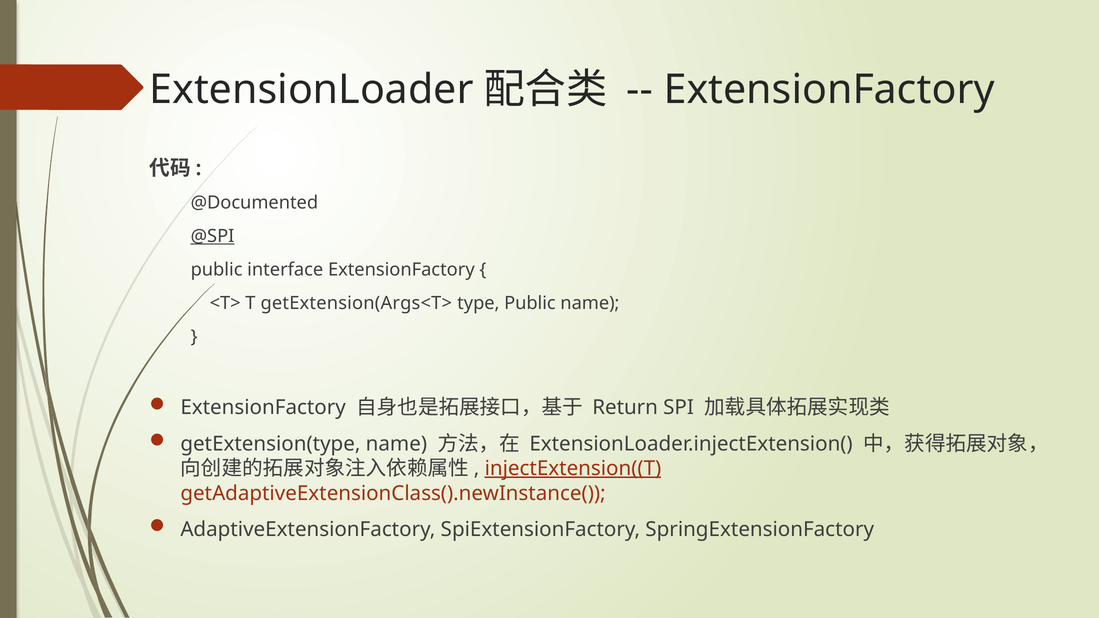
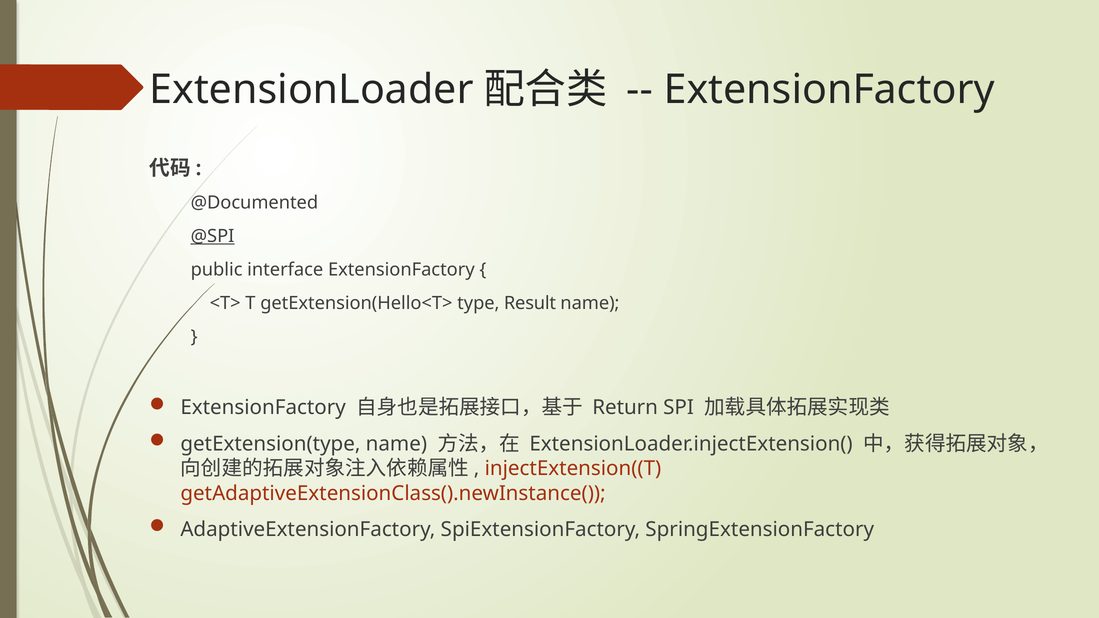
getExtension(Args<T>: getExtension(Args<T> -> getExtension(Hello<T>
type Public: Public -> Result
injectExtension((T underline: present -> none
